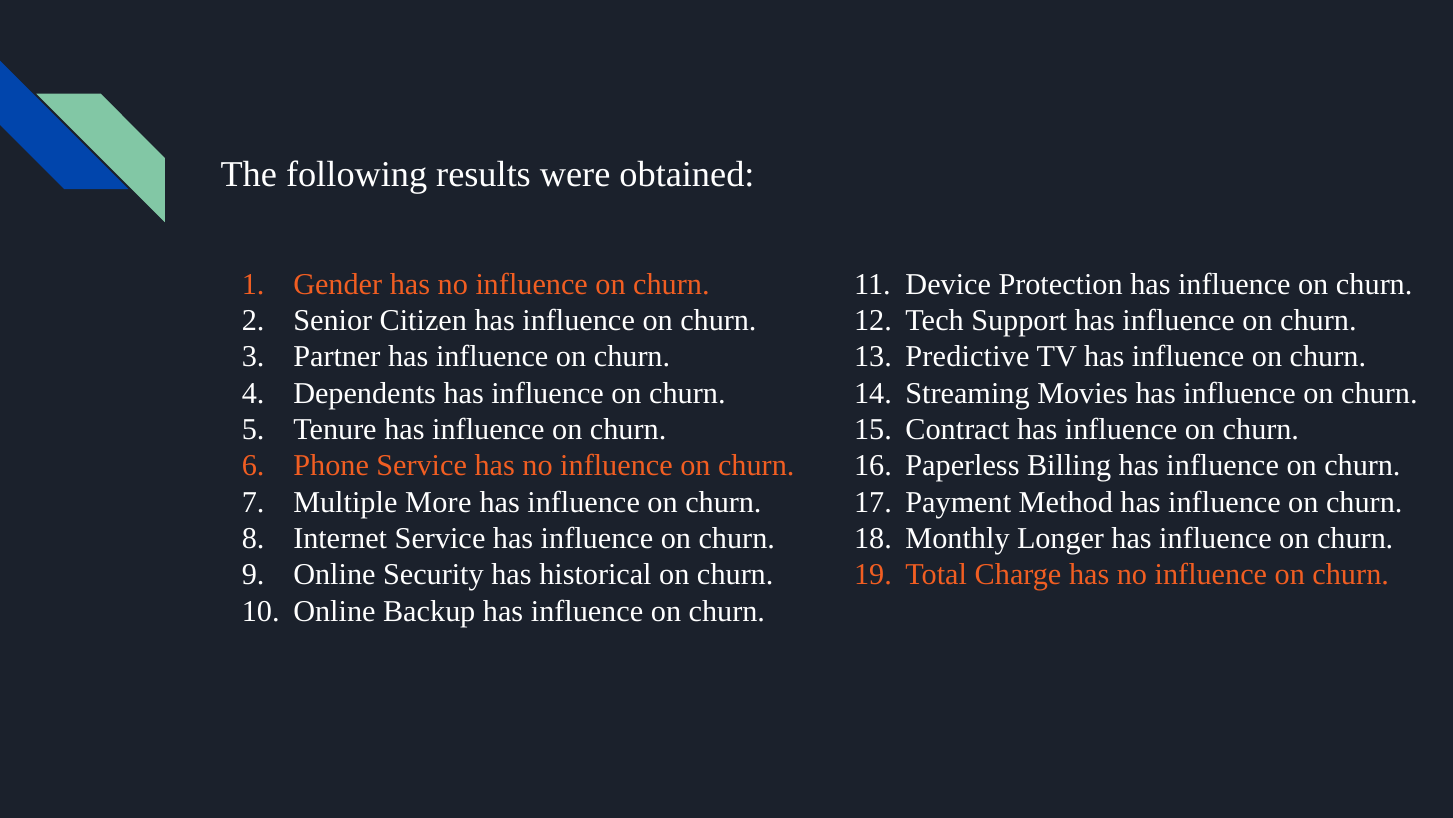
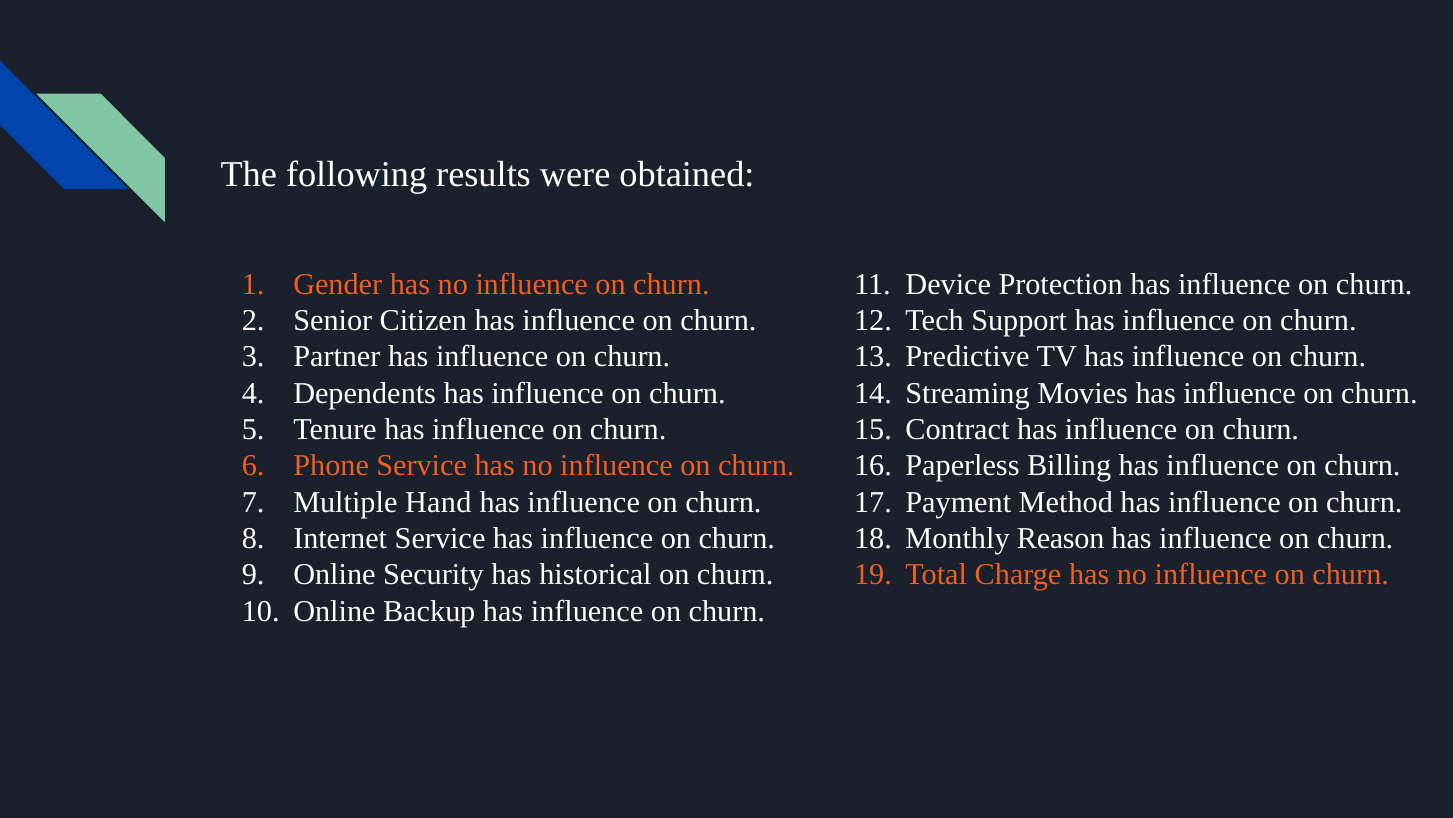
More: More -> Hand
Longer: Longer -> Reason
